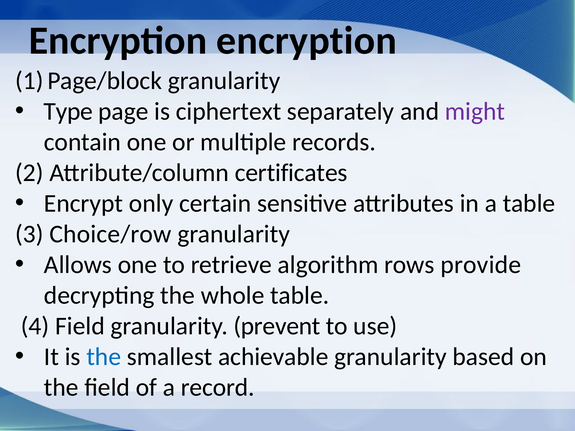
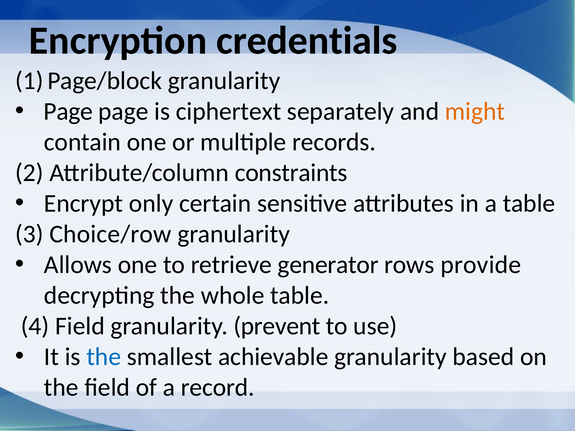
Encryption encryption: encryption -> credentials
Type at (68, 111): Type -> Page
might colour: purple -> orange
certificates: certificates -> constraints
algorithm: algorithm -> generator
